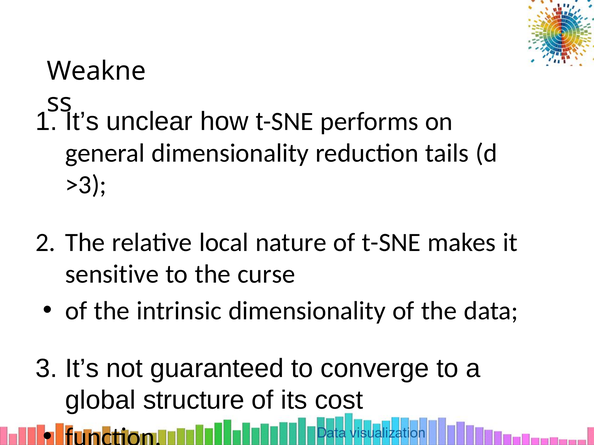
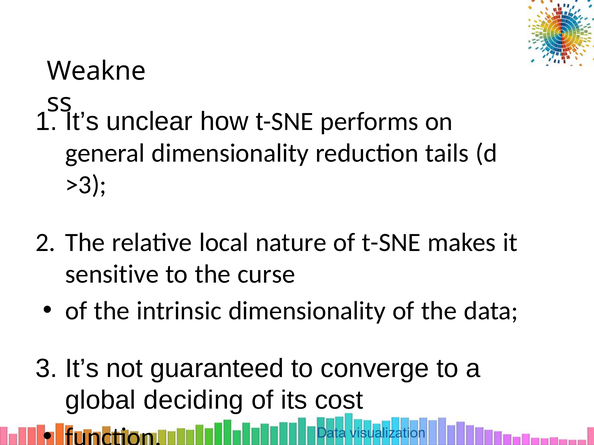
structure: structure -> deciding
